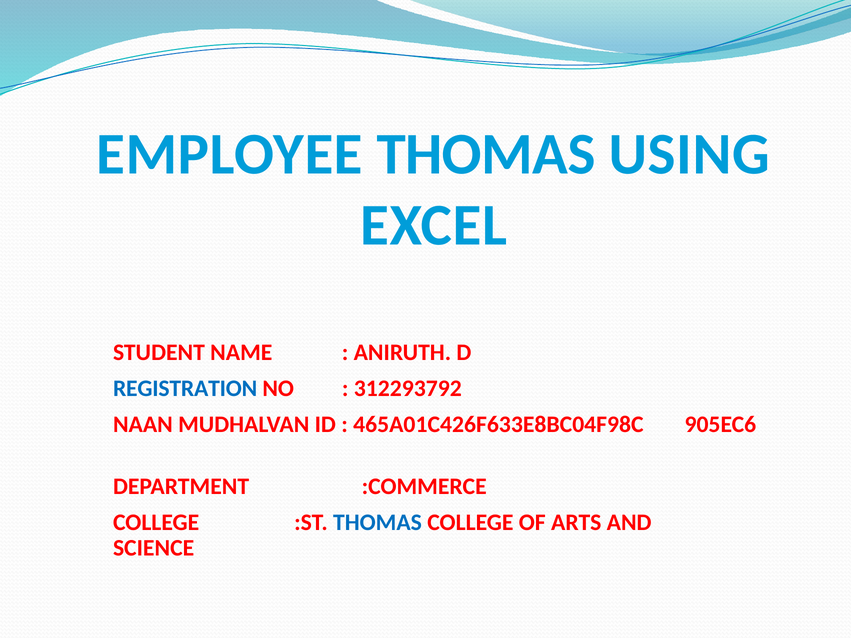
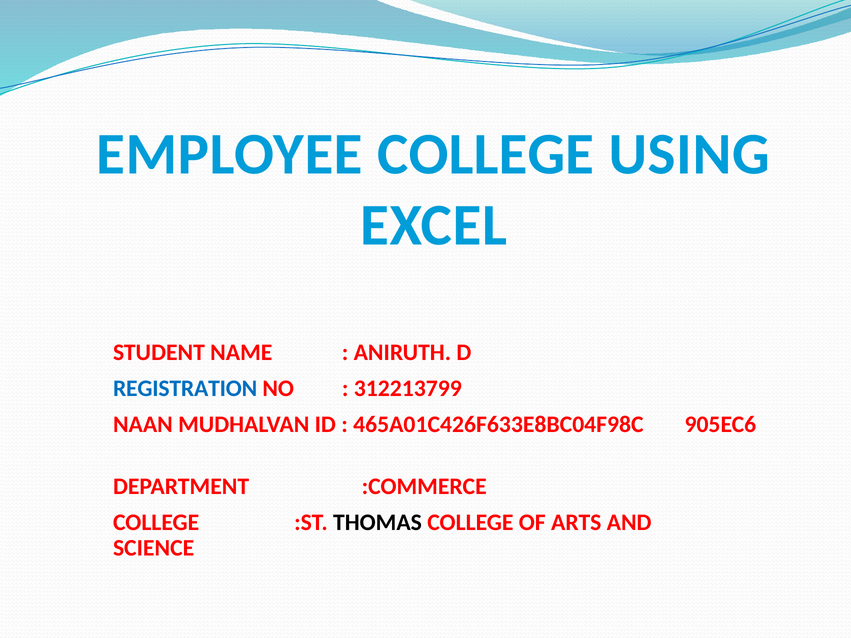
EMPLOYEE THOMAS: THOMAS -> COLLEGE
312293792: 312293792 -> 312213799
THOMAS at (377, 523) colour: blue -> black
